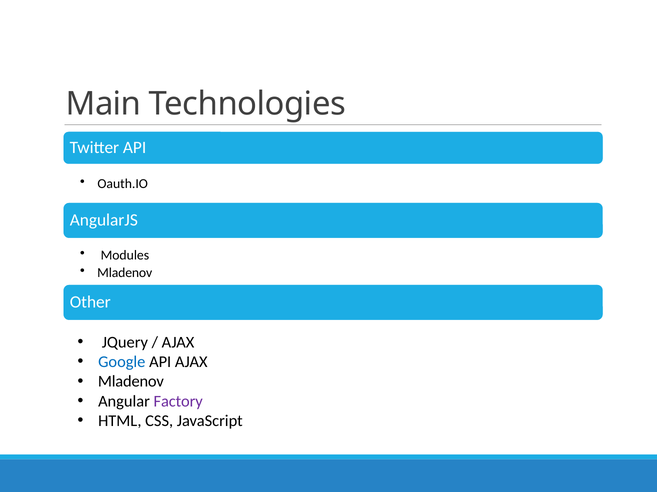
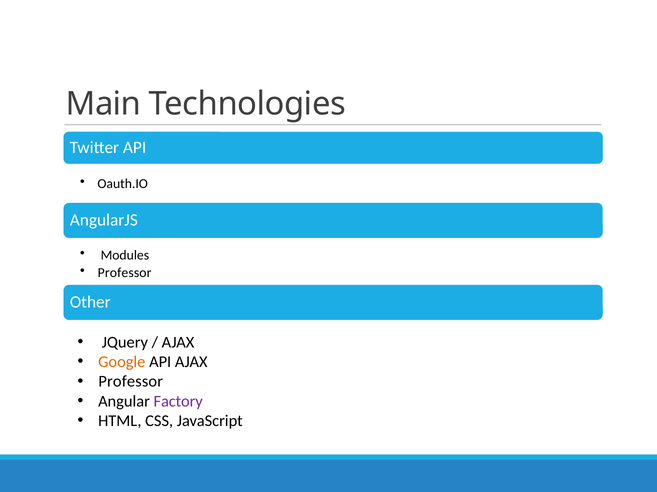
Mladenov at (125, 273): Mladenov -> Professor
Google colour: blue -> orange
Mladenov at (131, 382): Mladenov -> Professor
